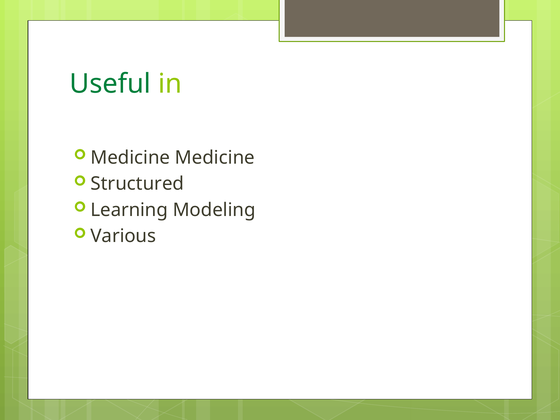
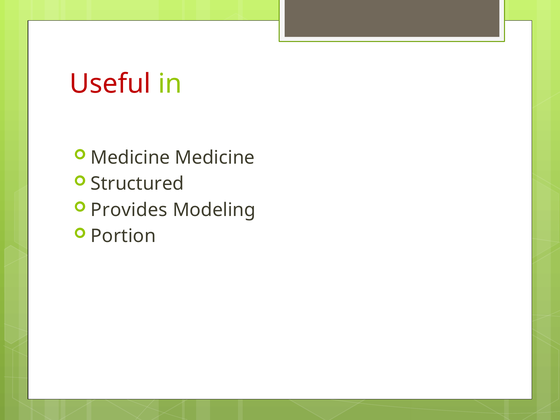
Useful colour: green -> red
Learning: Learning -> Provides
Various: Various -> Portion
